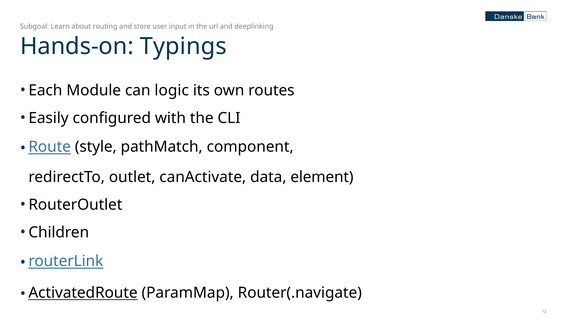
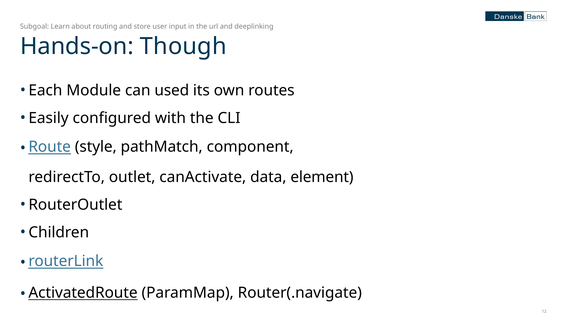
Typings: Typings -> Though
logic: logic -> used
